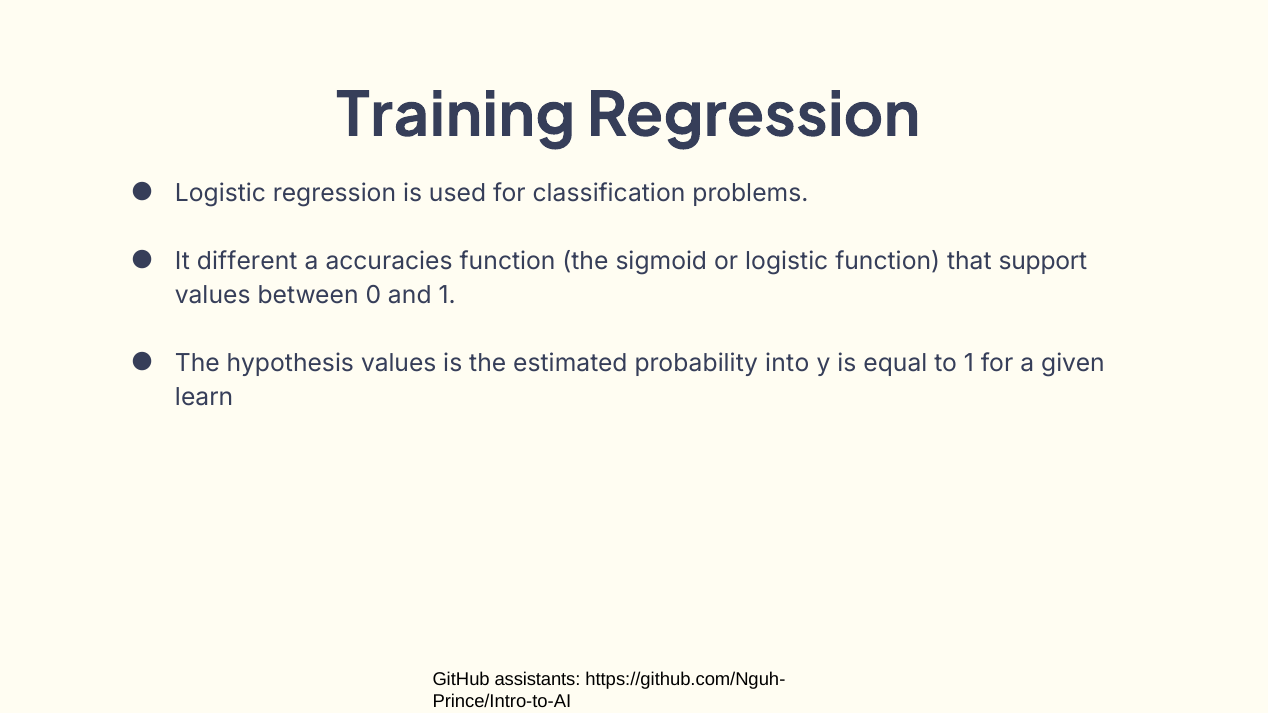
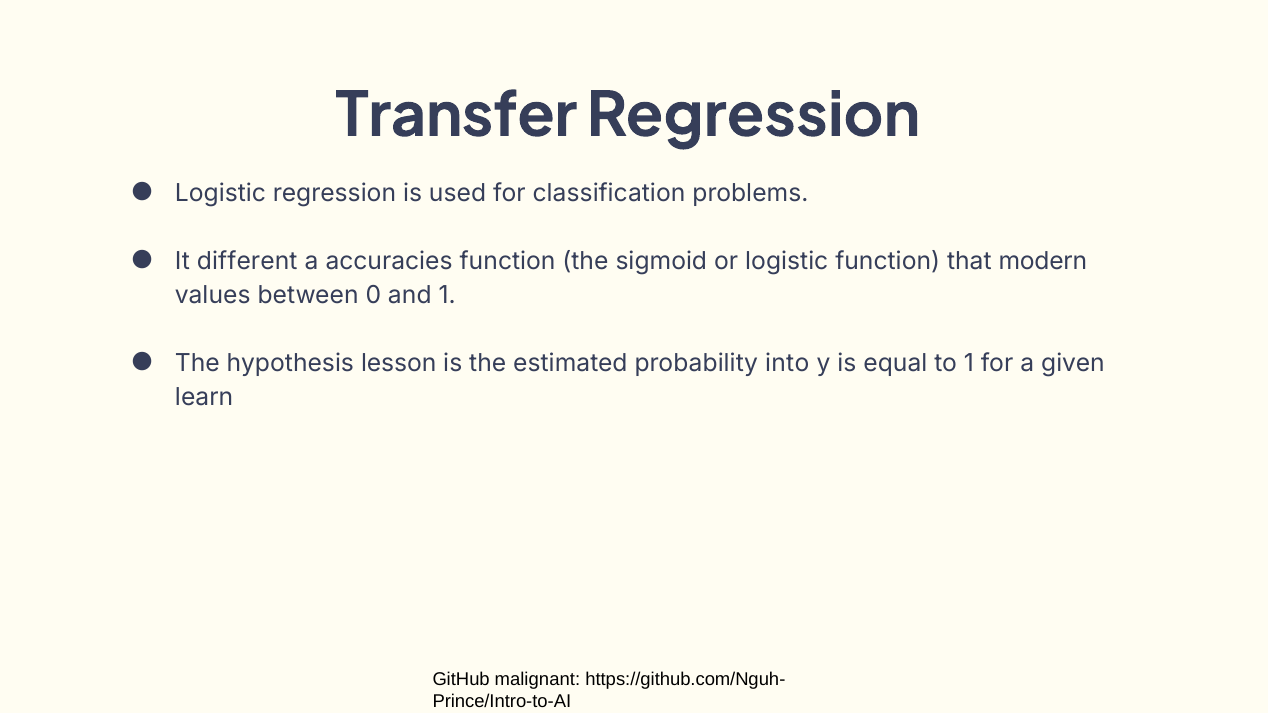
Training: Training -> Transfer
support: support -> modern
hypothesis values: values -> lesson
assistants: assistants -> malignant
